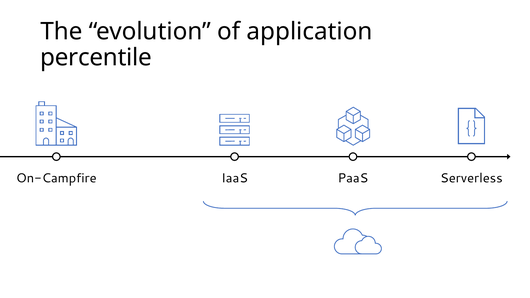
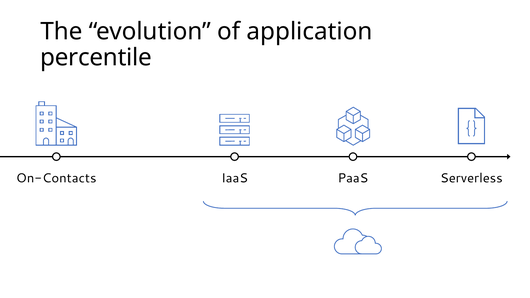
On-Campfire: On-Campfire -> On-Contacts
